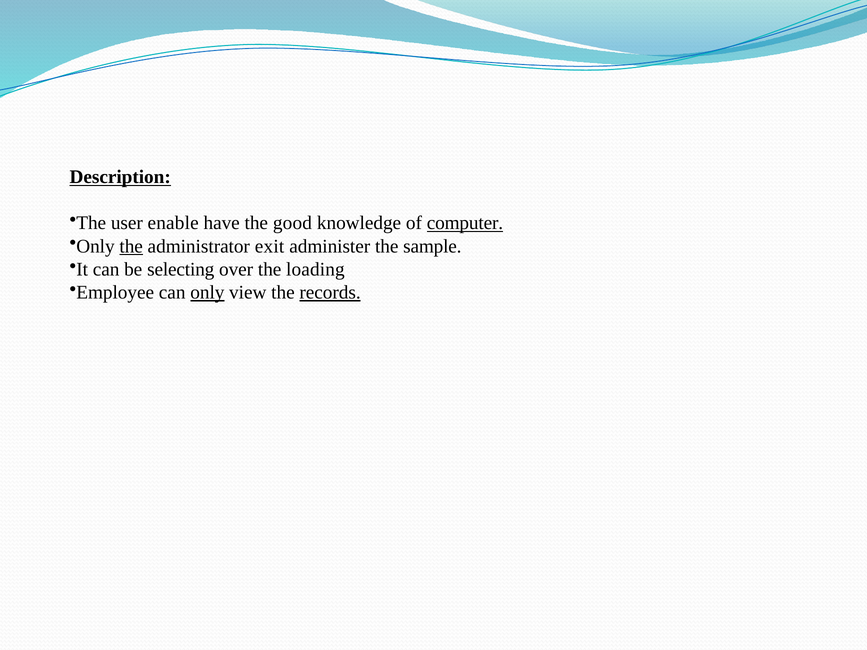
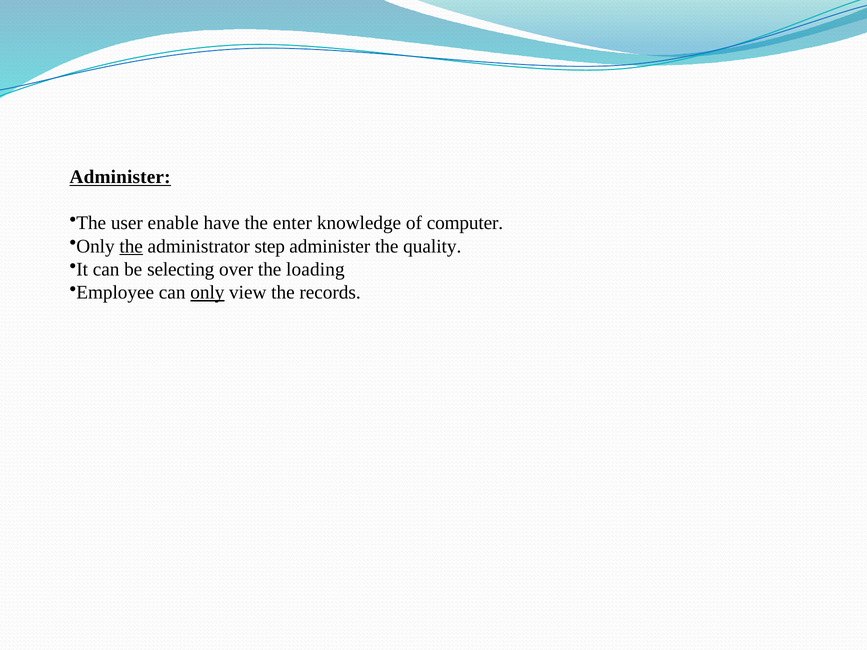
Description at (120, 177): Description -> Administer
good: good -> enter
computer underline: present -> none
exit: exit -> step
sample: sample -> quality
records underline: present -> none
